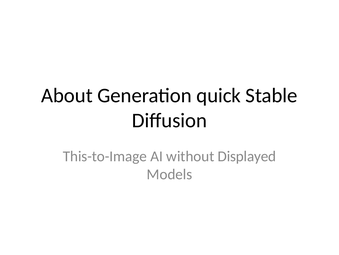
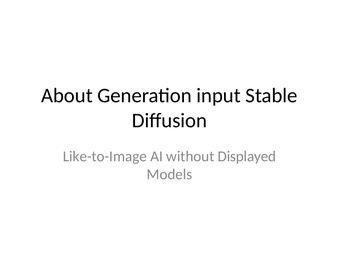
quick: quick -> input
This-to-Image: This-to-Image -> Like-to-Image
